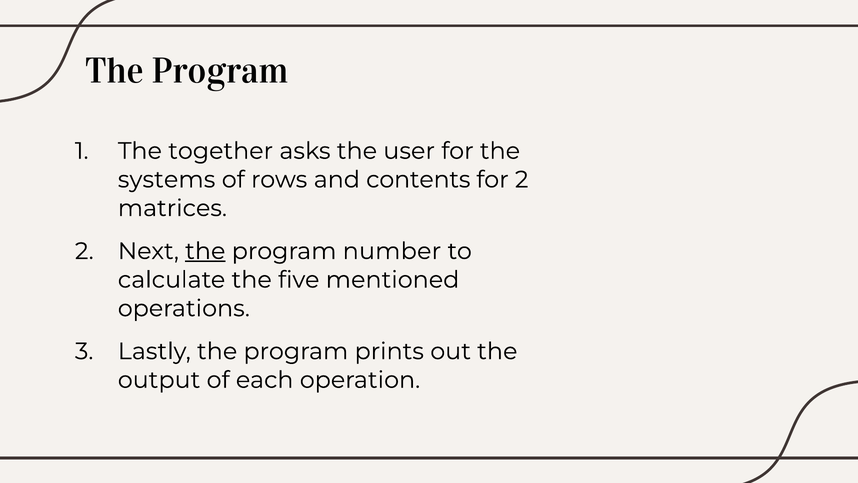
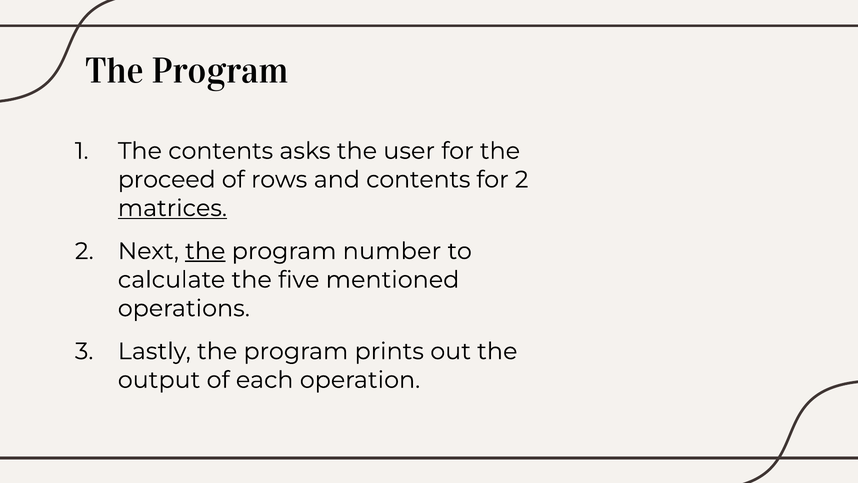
The together: together -> contents
systems: systems -> proceed
matrices underline: none -> present
